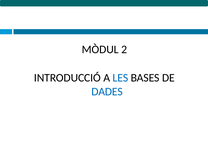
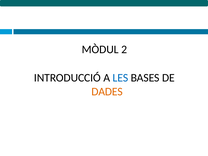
DADES colour: blue -> orange
